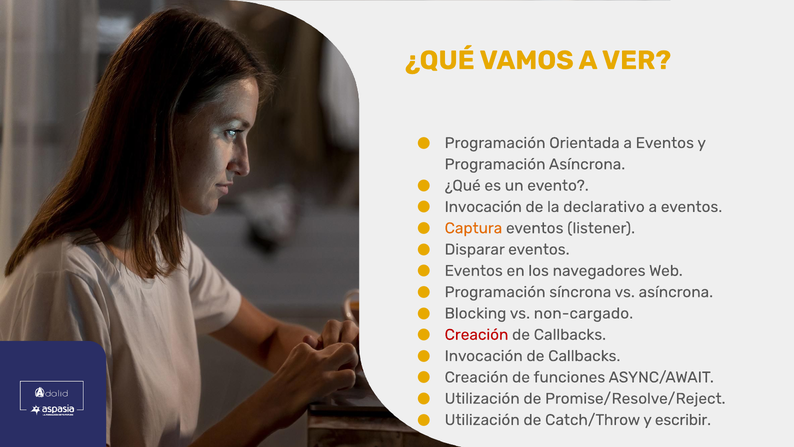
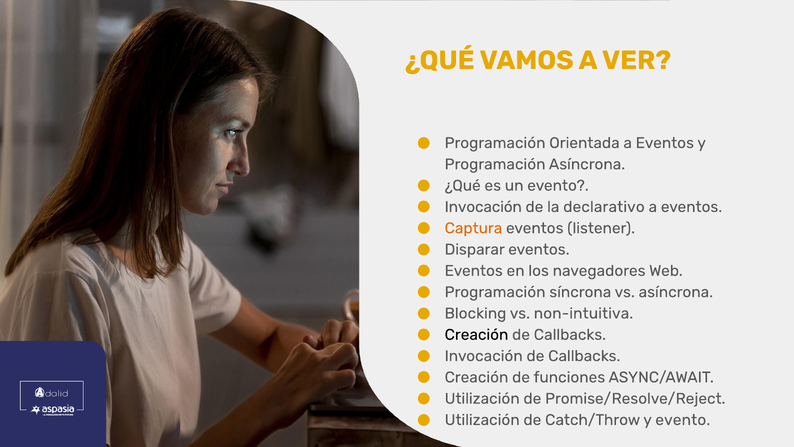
non-cargado: non-cargado -> non-intuitiva
Creación at (477, 334) colour: red -> black
y escribir: escribir -> evento
